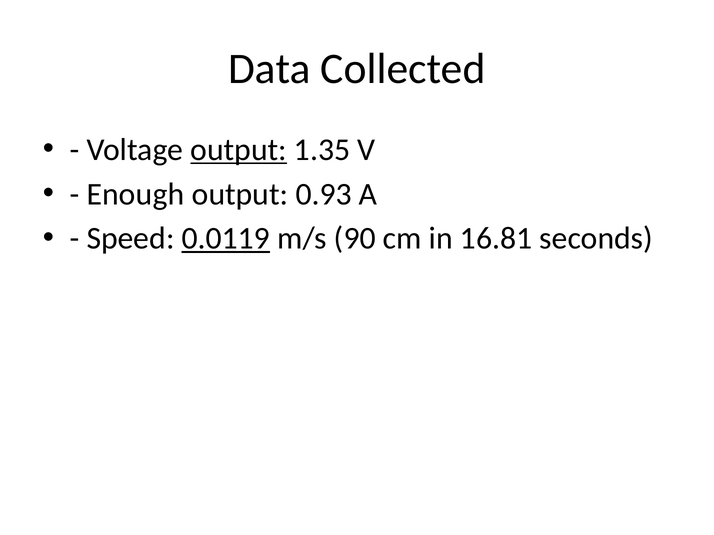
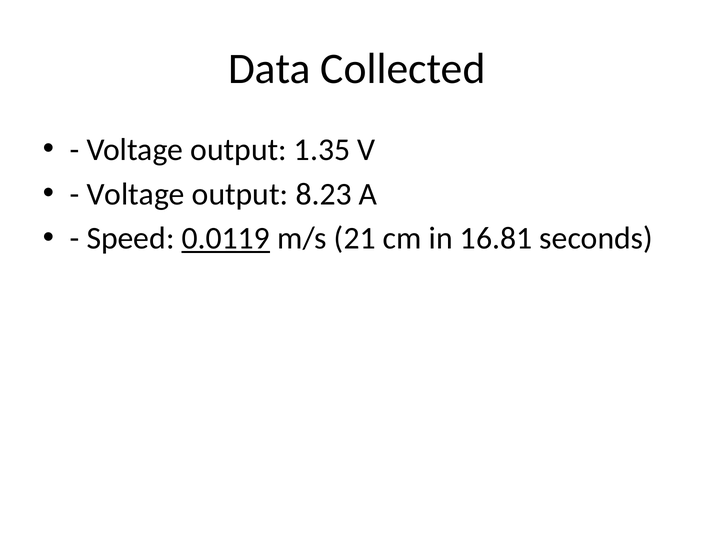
output at (239, 150) underline: present -> none
Enough at (135, 194): Enough -> Voltage
0.93: 0.93 -> 8.23
90: 90 -> 21
